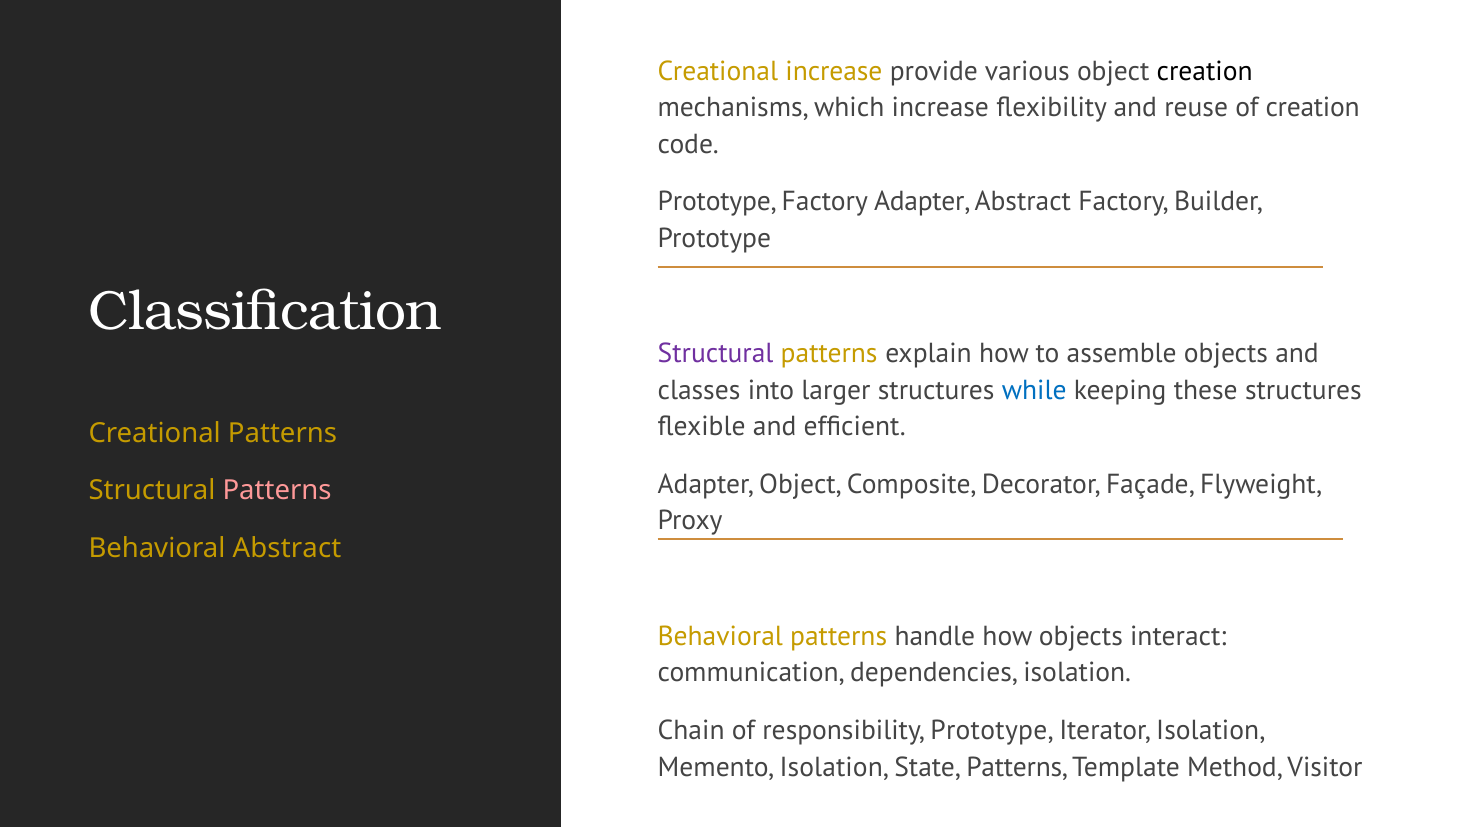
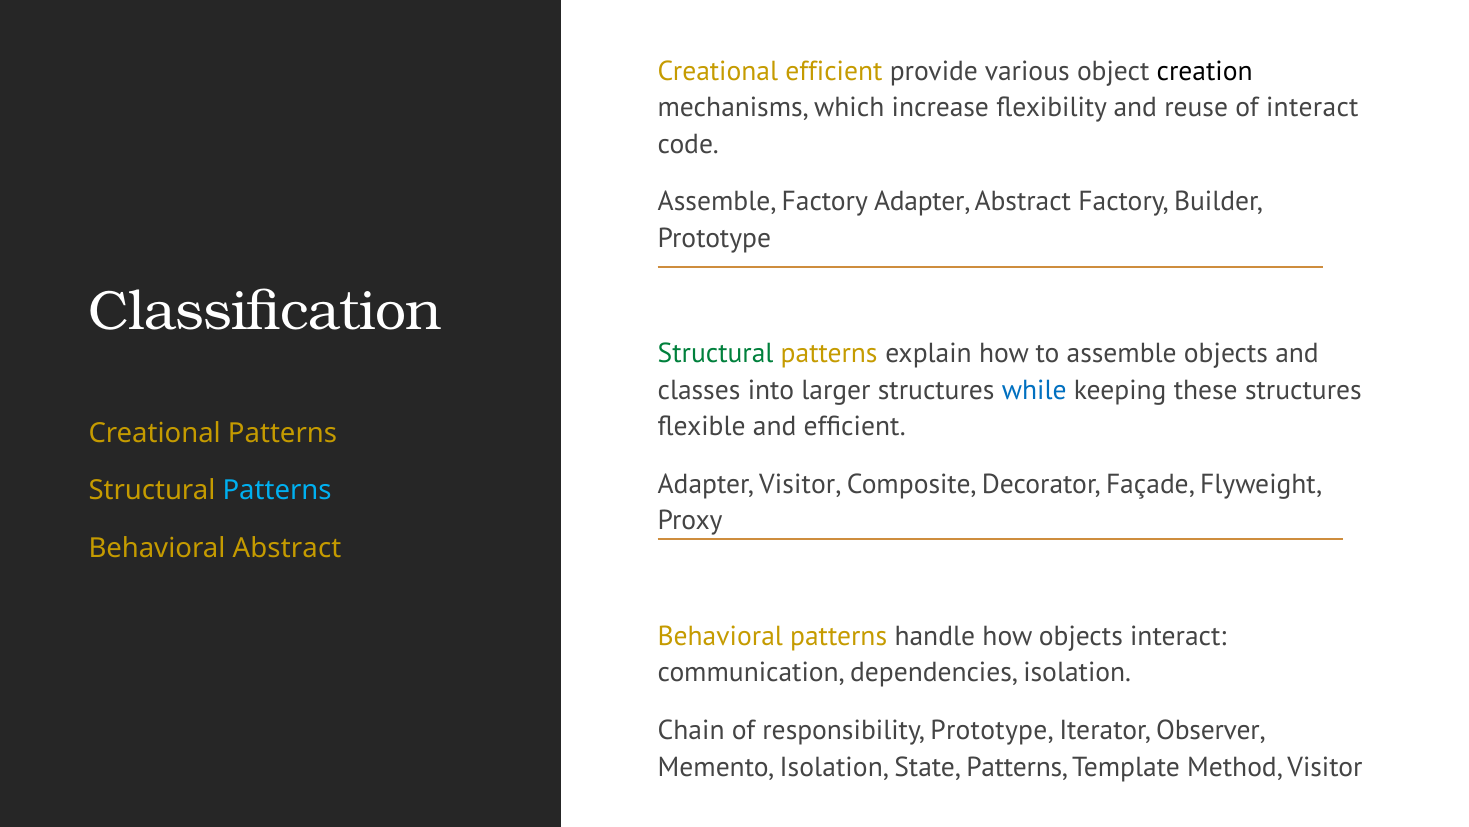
Creational increase: increase -> efficient
of creation: creation -> interact
Prototype at (717, 202): Prototype -> Assemble
Structural at (716, 353) colour: purple -> green
Adapter Object: Object -> Visitor
Patterns at (277, 490) colour: pink -> light blue
Iterator Isolation: Isolation -> Observer
